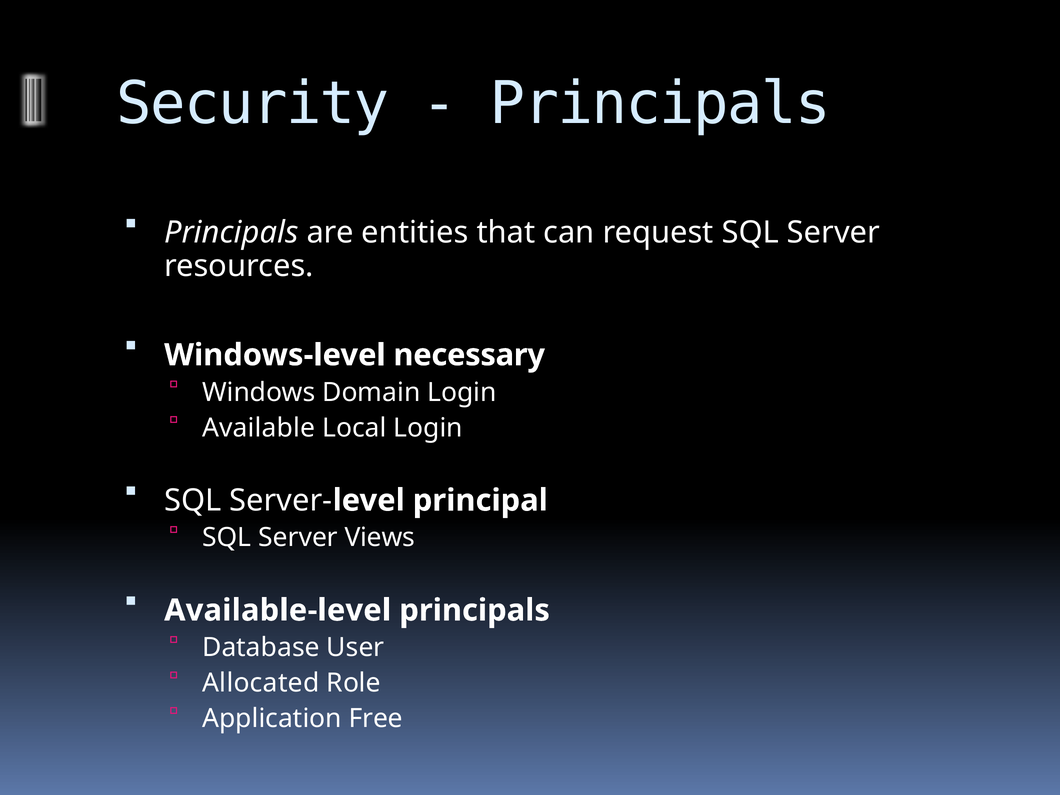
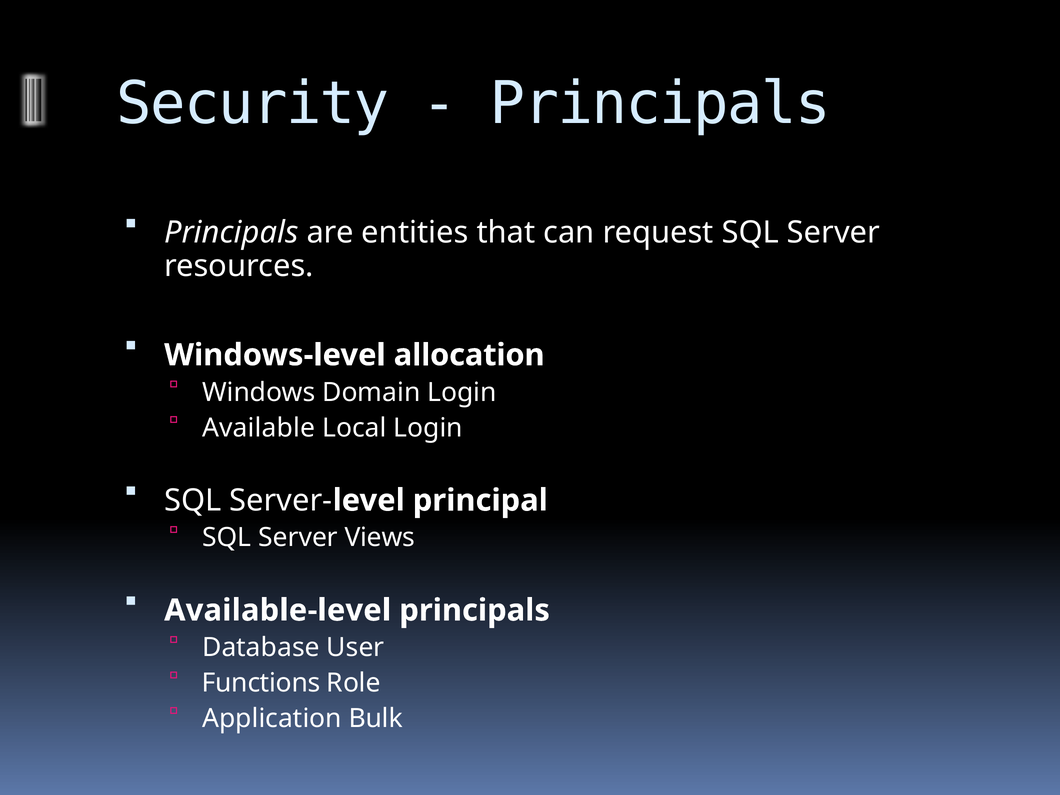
necessary: necessary -> allocation
Allocated: Allocated -> Functions
Free: Free -> Bulk
